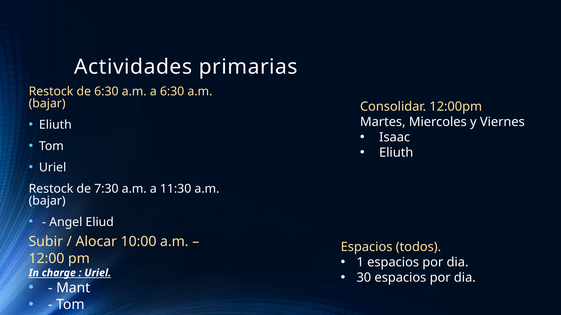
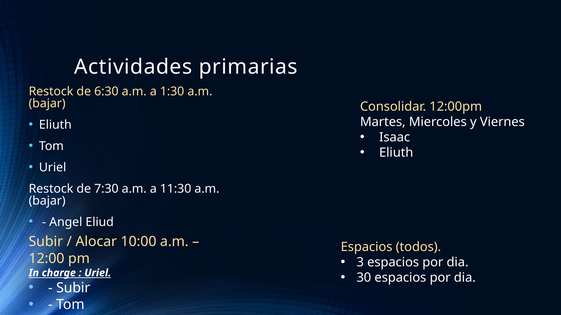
a 6:30: 6:30 -> 1:30
1: 1 -> 3
Mant at (73, 288): Mant -> Subir
